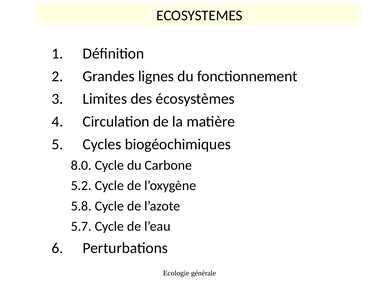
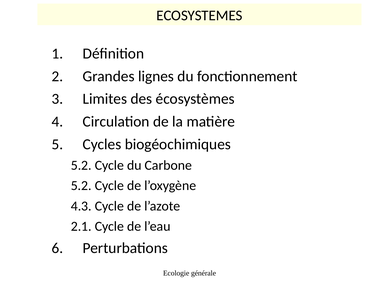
8.0 at (81, 165): 8.0 -> 5.2
5.8: 5.8 -> 4.3
5.7: 5.7 -> 2.1
